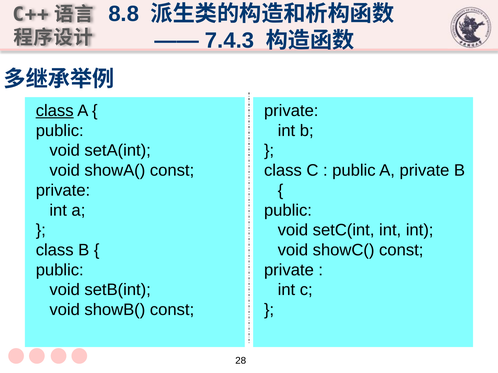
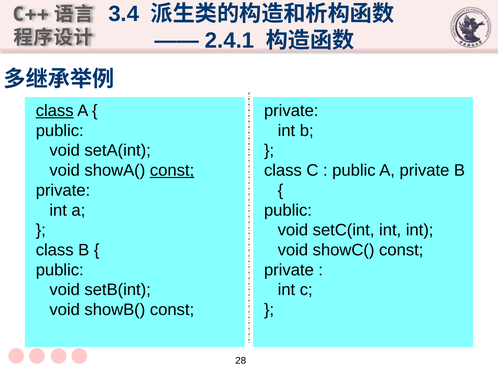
8.8: 8.8 -> 3.4
7.4.3: 7.4.3 -> 2.4.1
const at (172, 171) underline: none -> present
